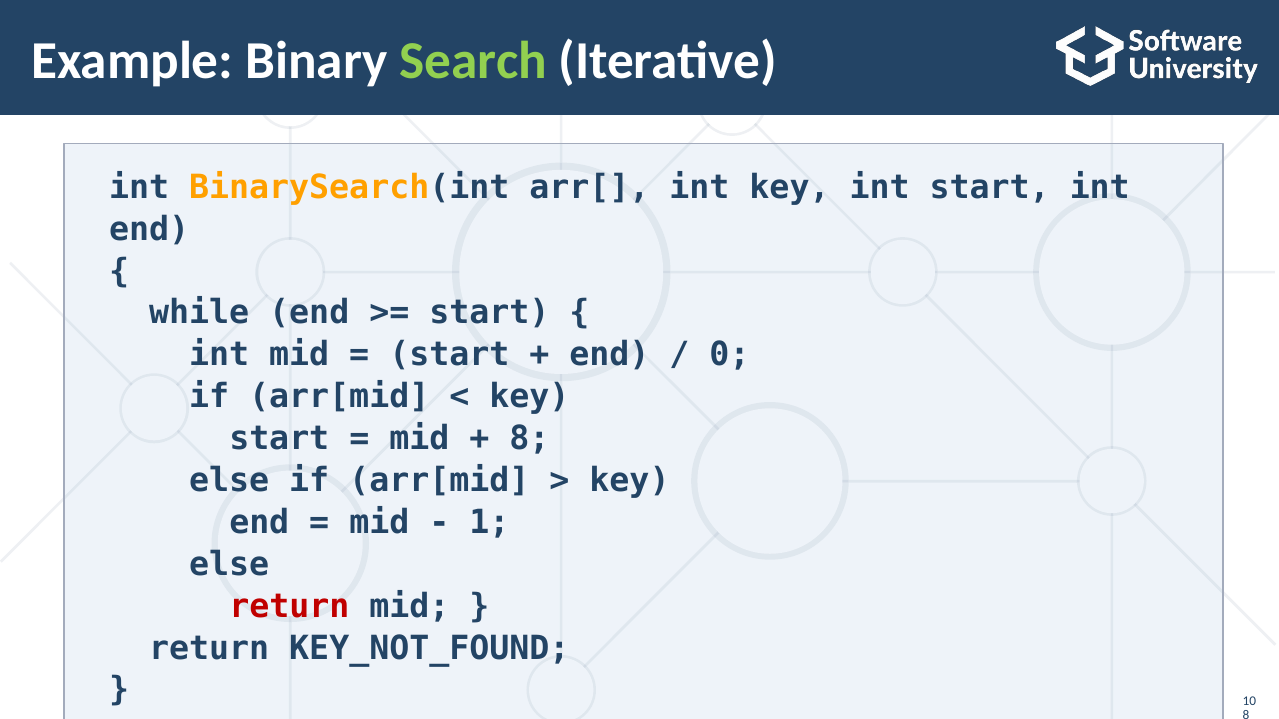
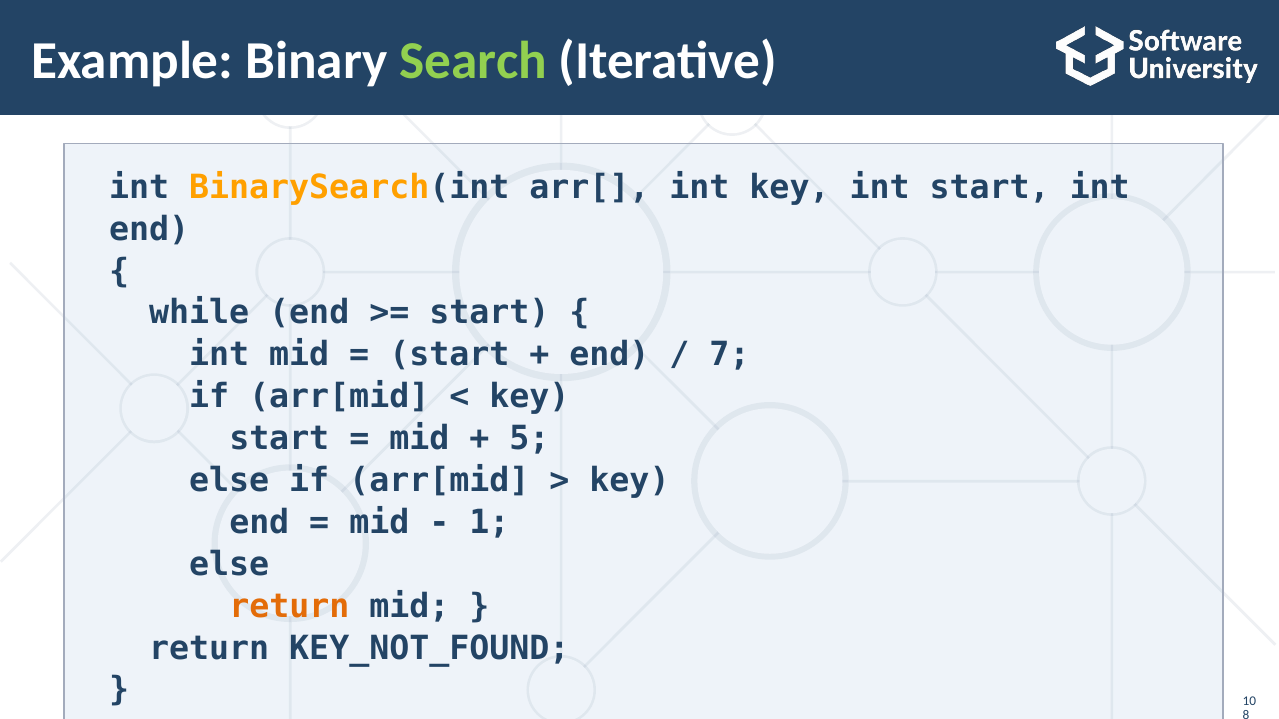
0: 0 -> 7
8 at (530, 439): 8 -> 5
return at (289, 607) colour: red -> orange
